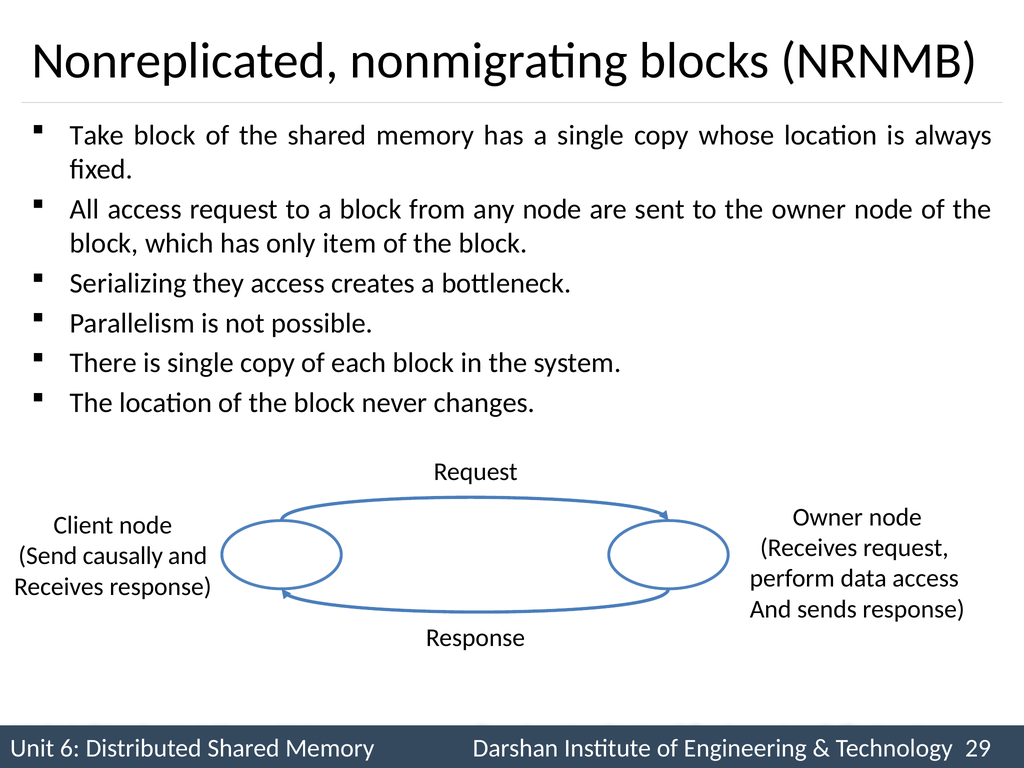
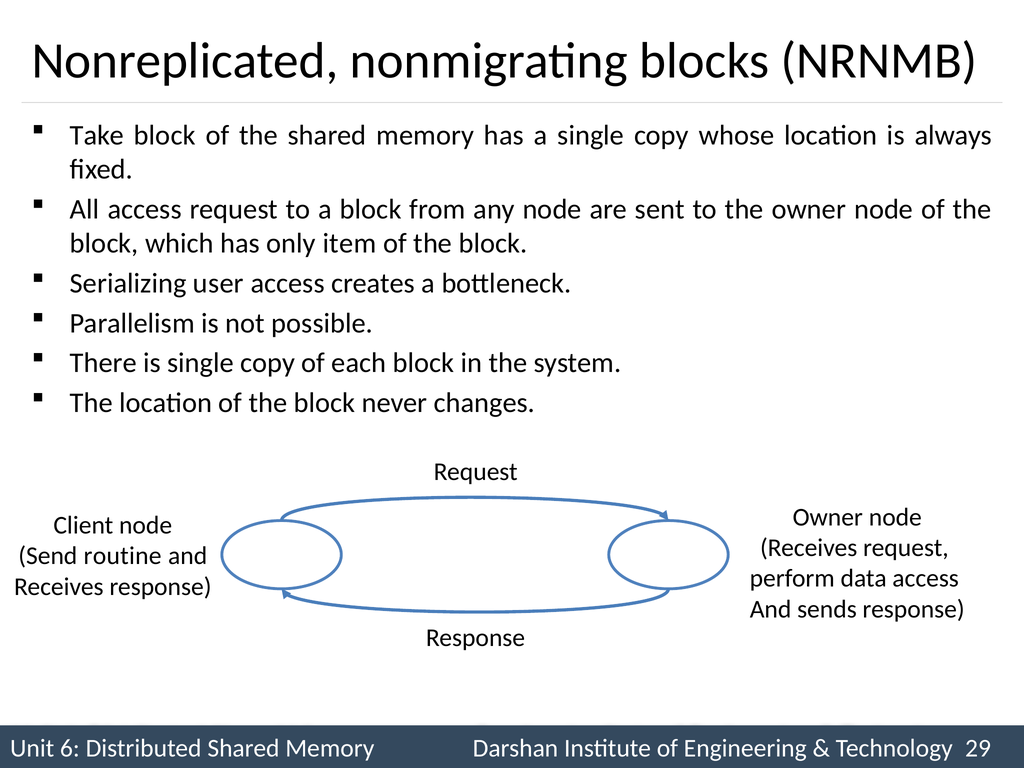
they: they -> user
causally: causally -> routine
